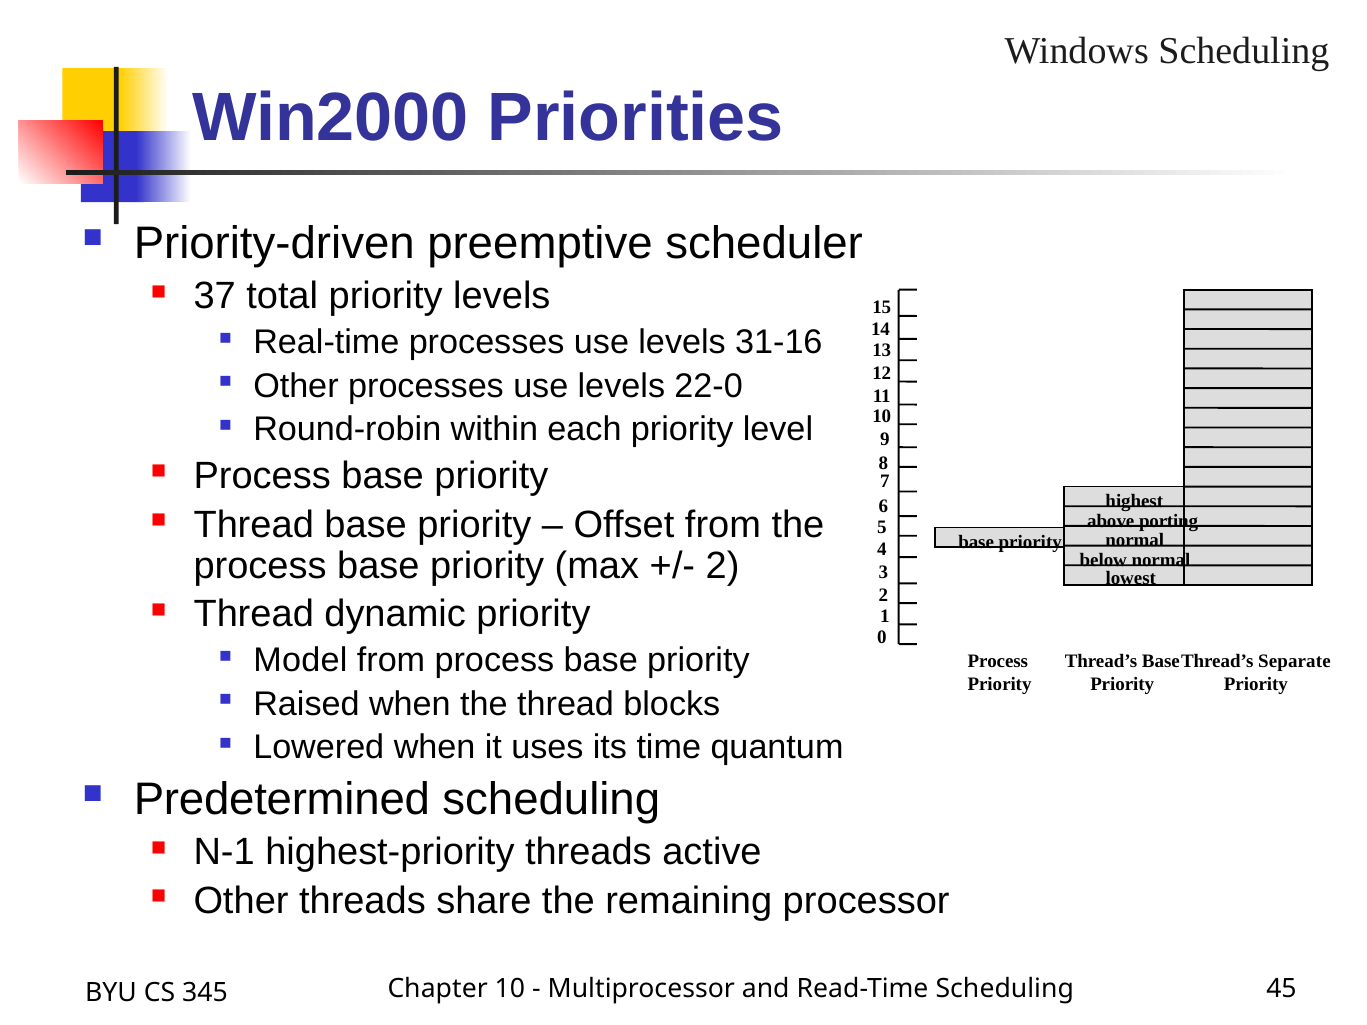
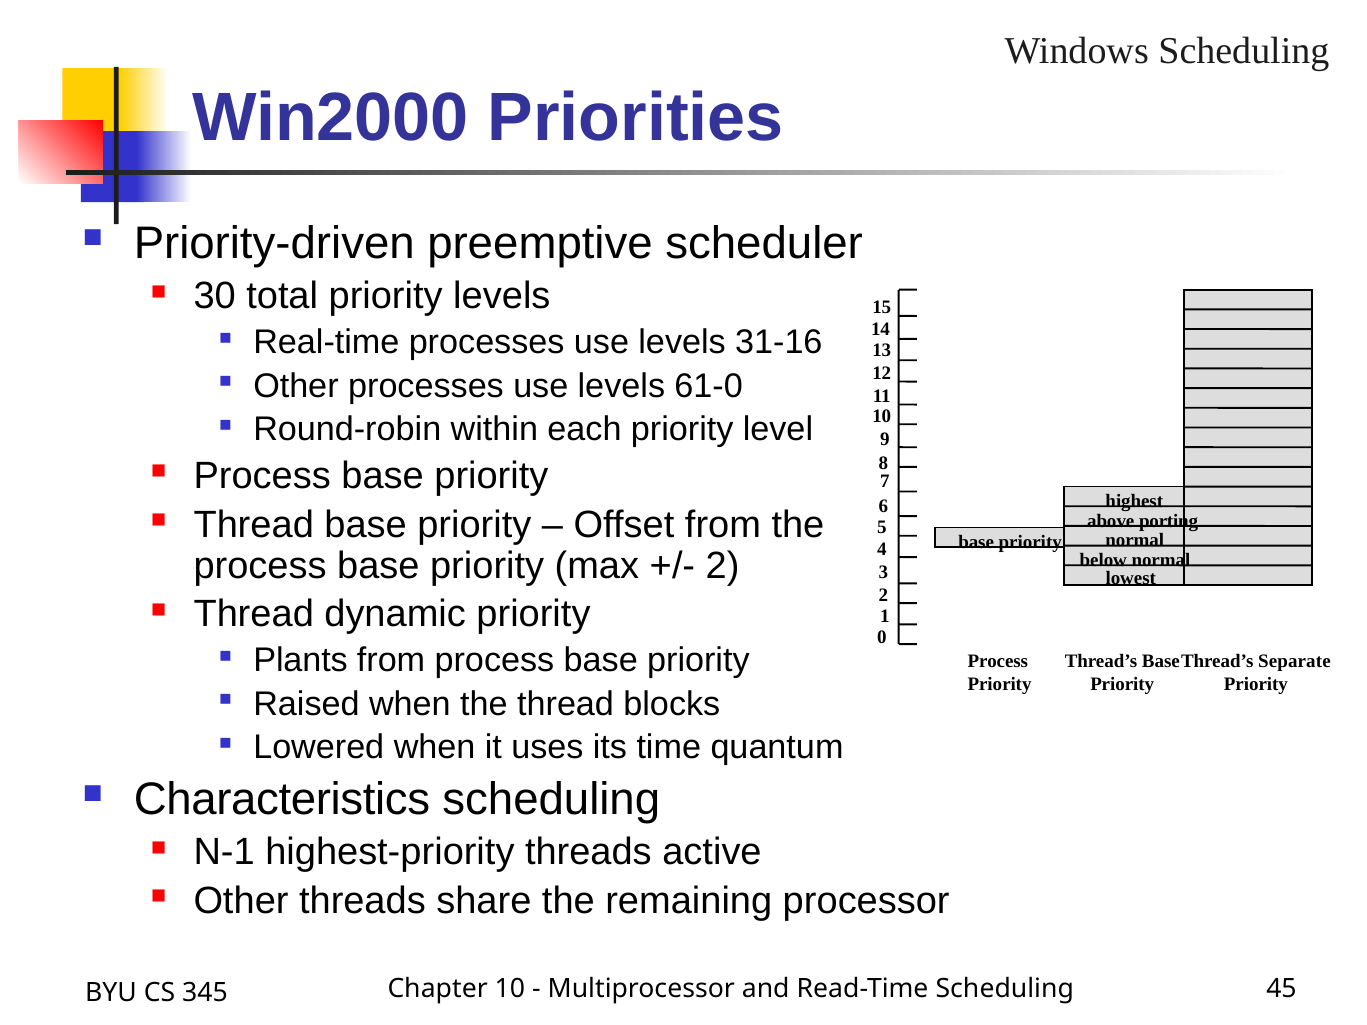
37: 37 -> 30
22-0: 22-0 -> 61-0
Model: Model -> Plants
Predetermined: Predetermined -> Characteristics
